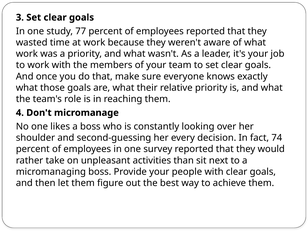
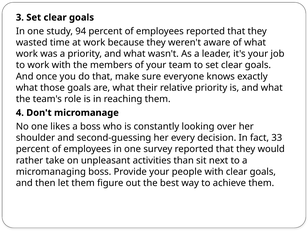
77: 77 -> 94
74: 74 -> 33
